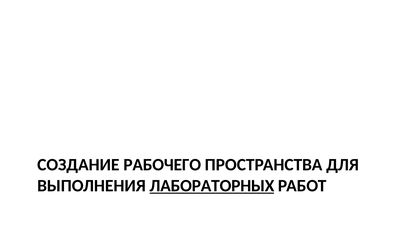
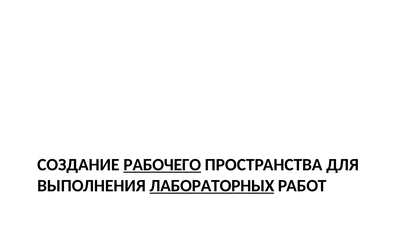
РАБОЧЕГО underline: none -> present
